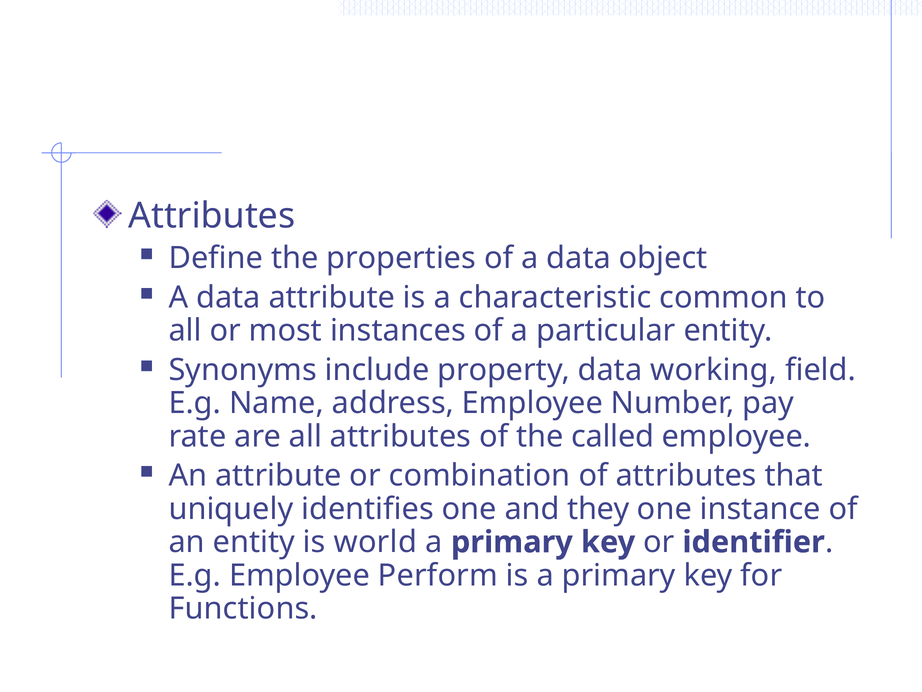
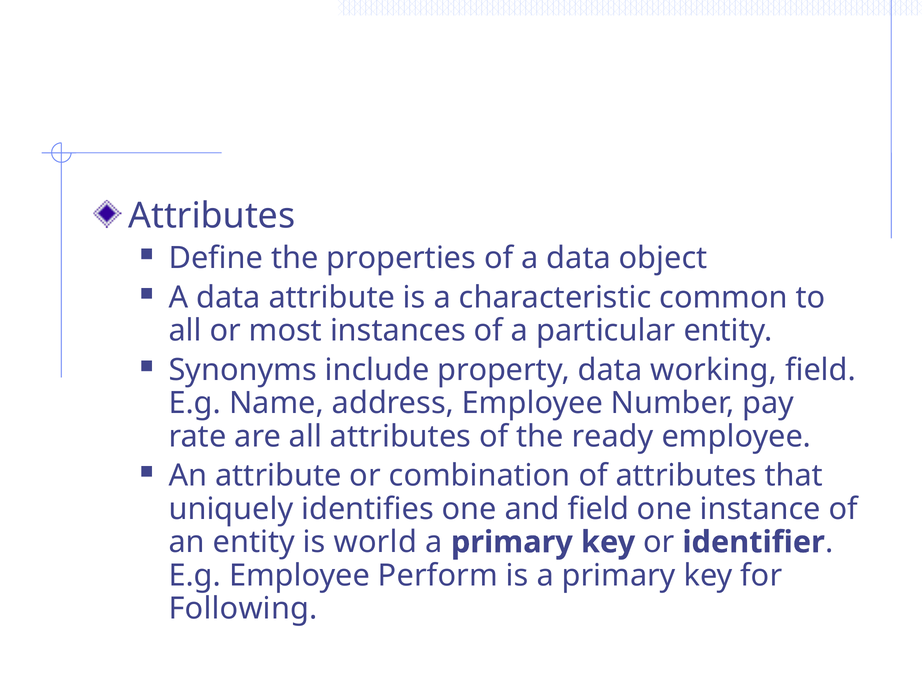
called: called -> ready
and they: they -> field
Functions: Functions -> Following
